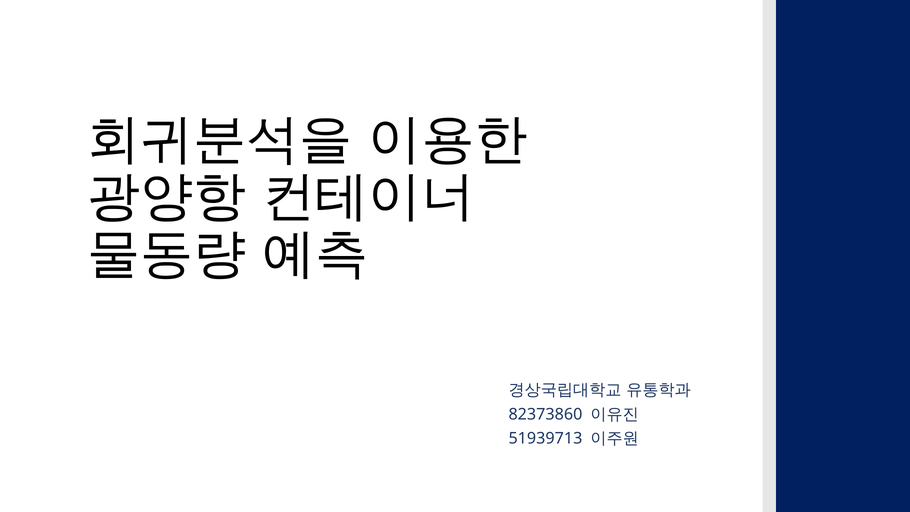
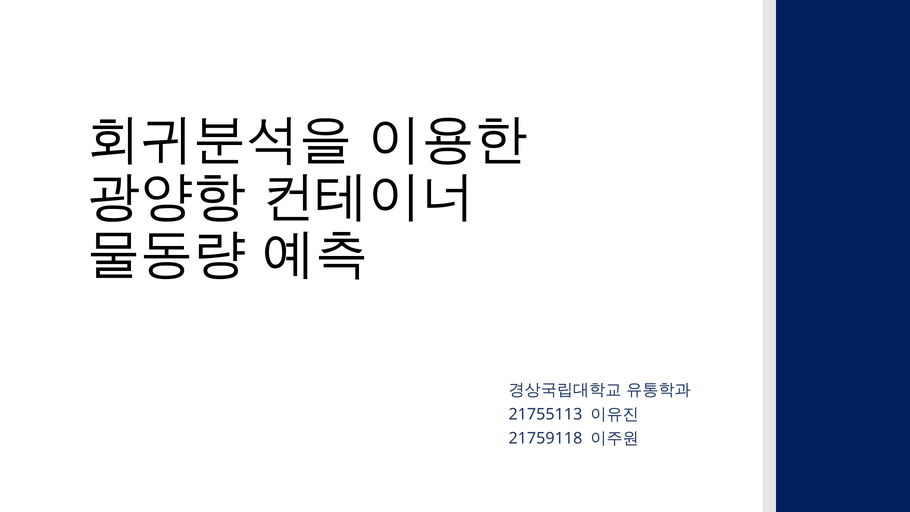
82373860: 82373860 -> 21755113
51939713: 51939713 -> 21759118
